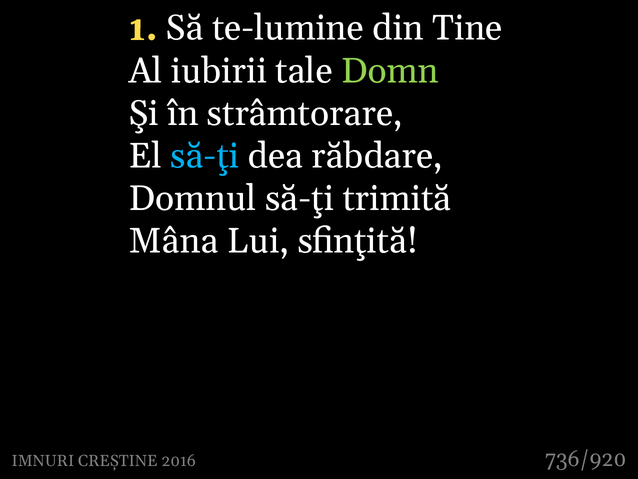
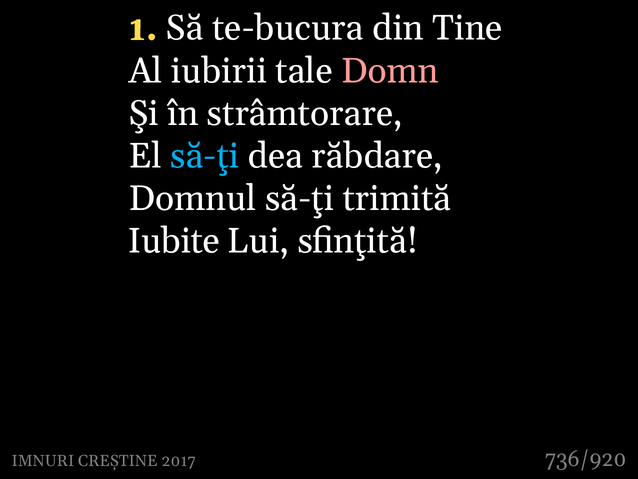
te-lumine: te-lumine -> te-bucura
Domn colour: light green -> pink
Mâna: Mâna -> Iubite
2016: 2016 -> 2017
